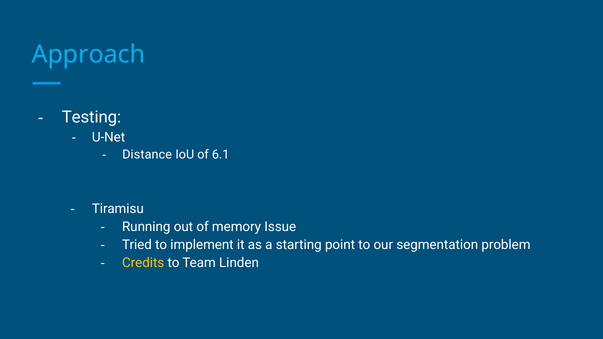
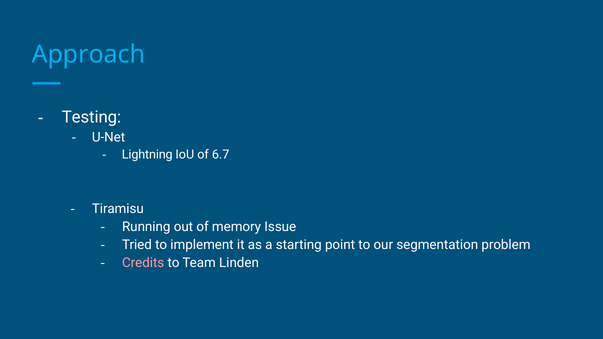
Distance: Distance -> Lightning
6.1: 6.1 -> 6.7
Credits colour: yellow -> pink
